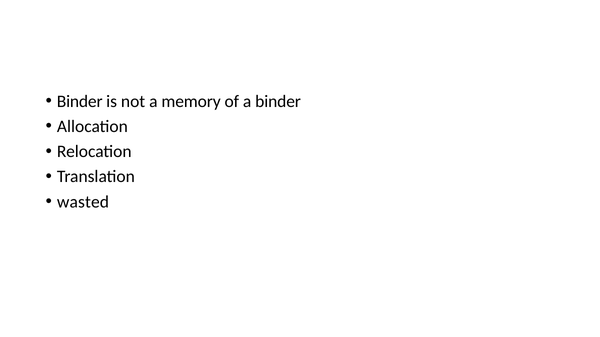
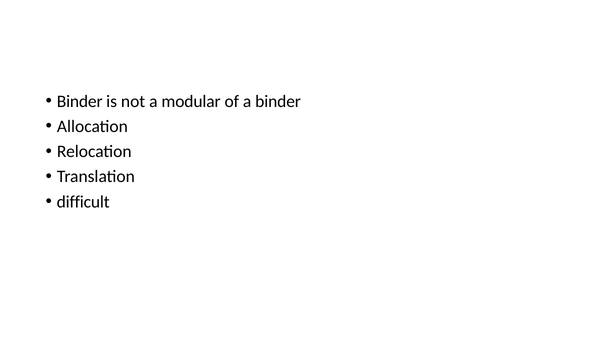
memory: memory -> modular
wasted: wasted -> difficult
